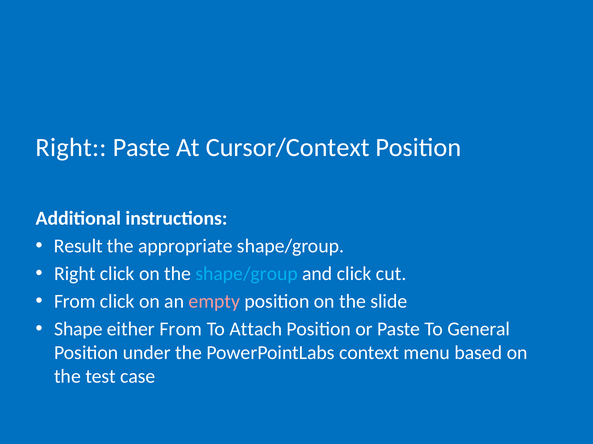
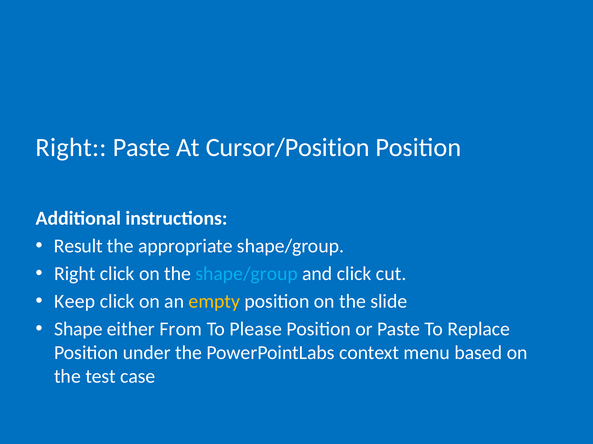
Cursor/Context: Cursor/Context -> Cursor/Position
From at (75, 302): From -> Keep
empty colour: pink -> yellow
Attach: Attach -> Please
General: General -> Replace
